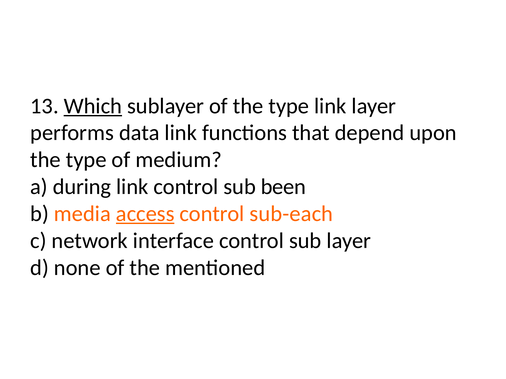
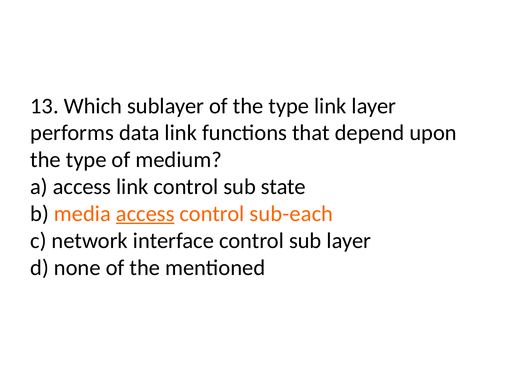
Which underline: present -> none
a during: during -> access
been: been -> state
